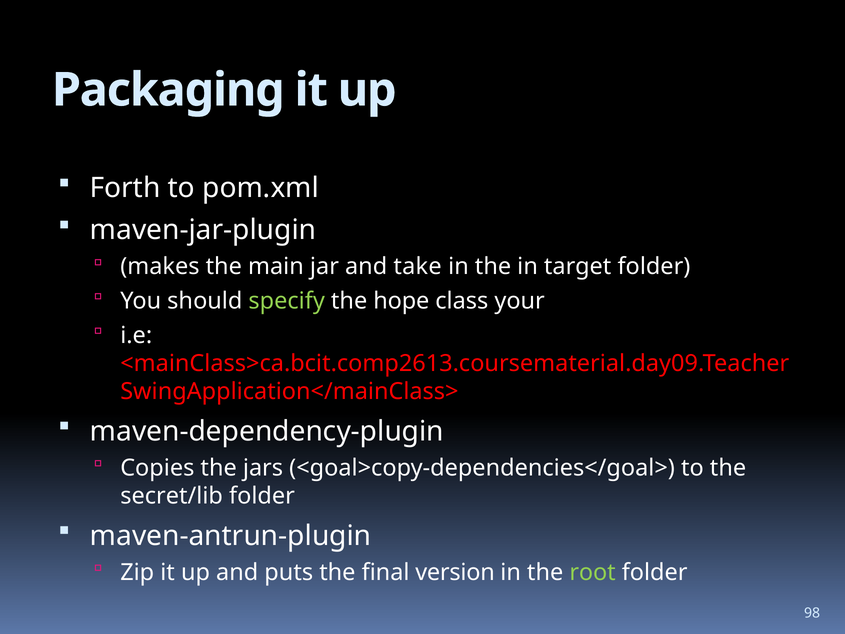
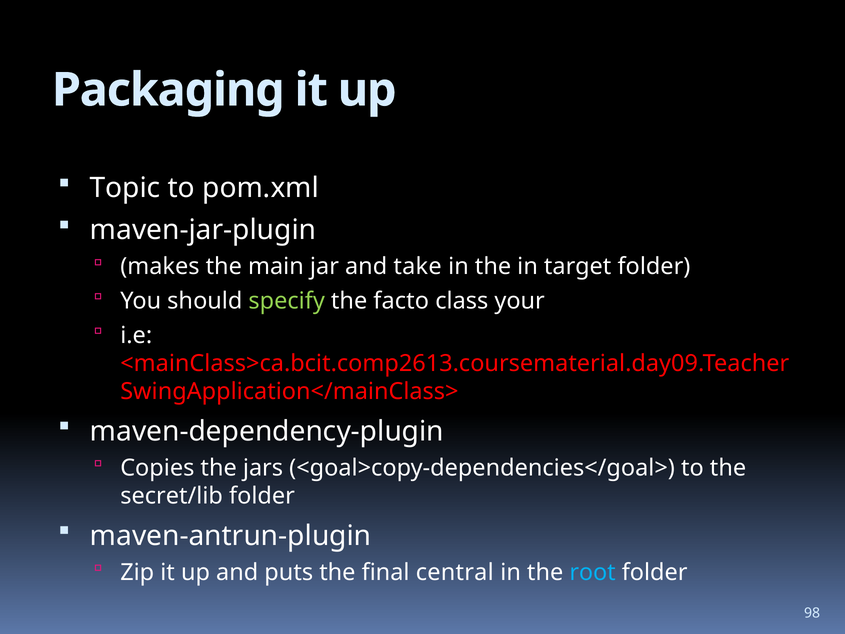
Forth: Forth -> Topic
hope: hope -> facto
version: version -> central
root colour: light green -> light blue
